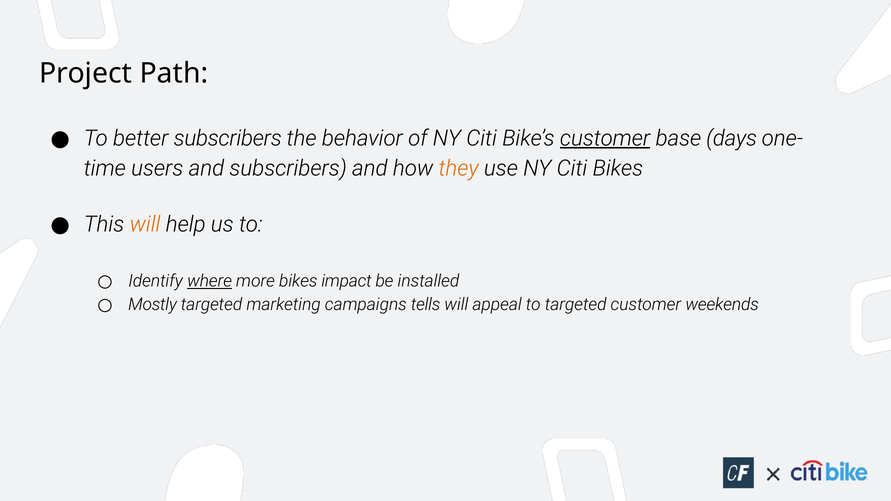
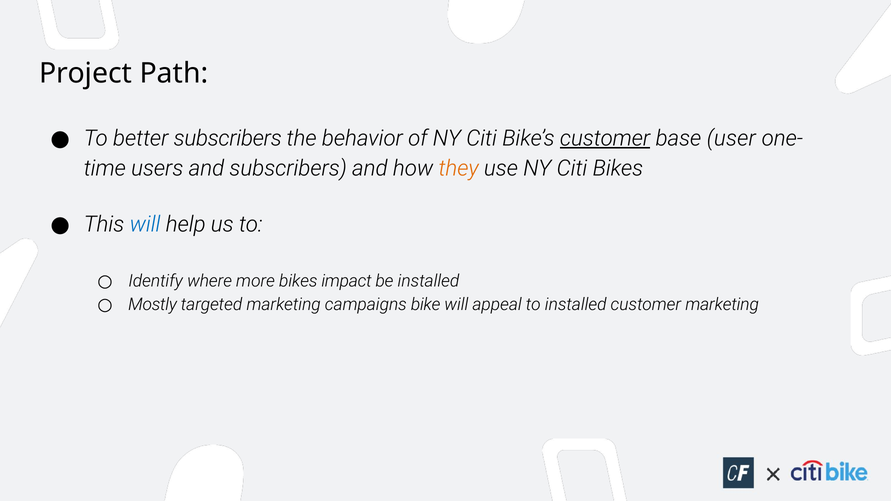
days: days -> user
will at (145, 225) colour: orange -> blue
where underline: present -> none
tells: tells -> bike
to targeted: targeted -> installed
customer weekends: weekends -> marketing
